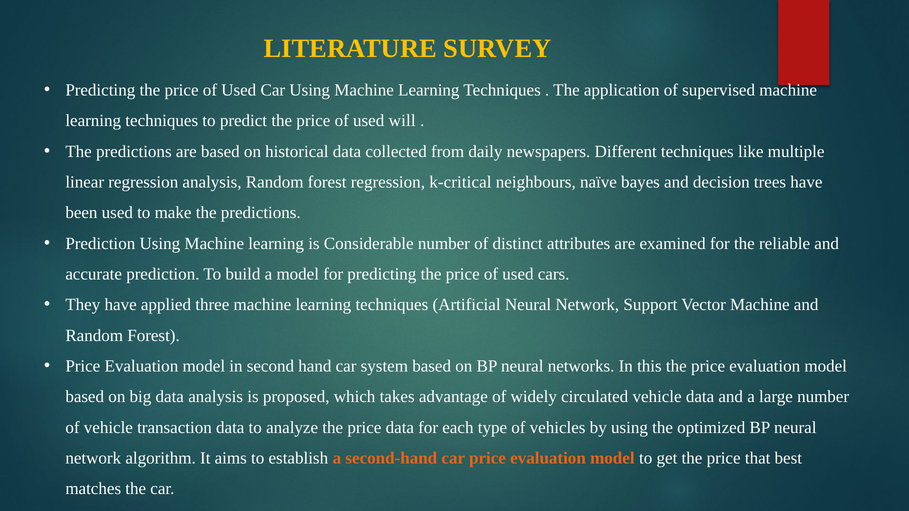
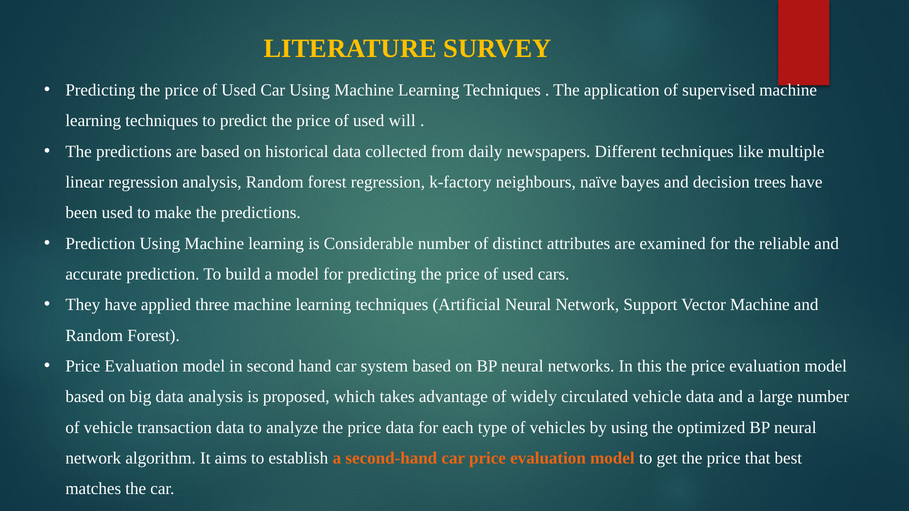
k-critical: k-critical -> k-factory
